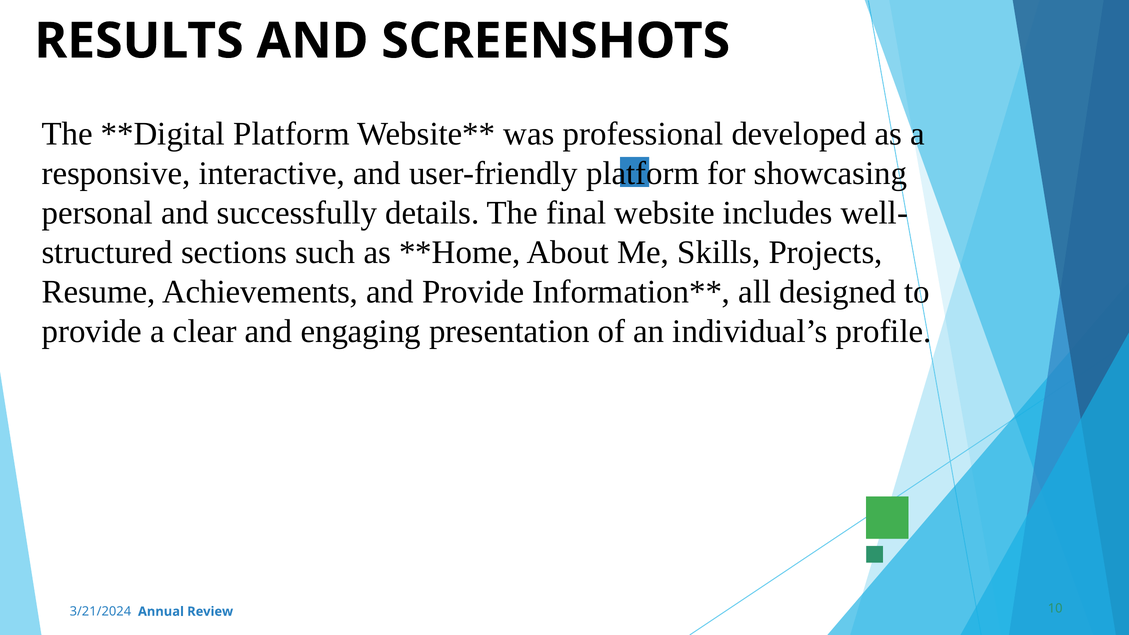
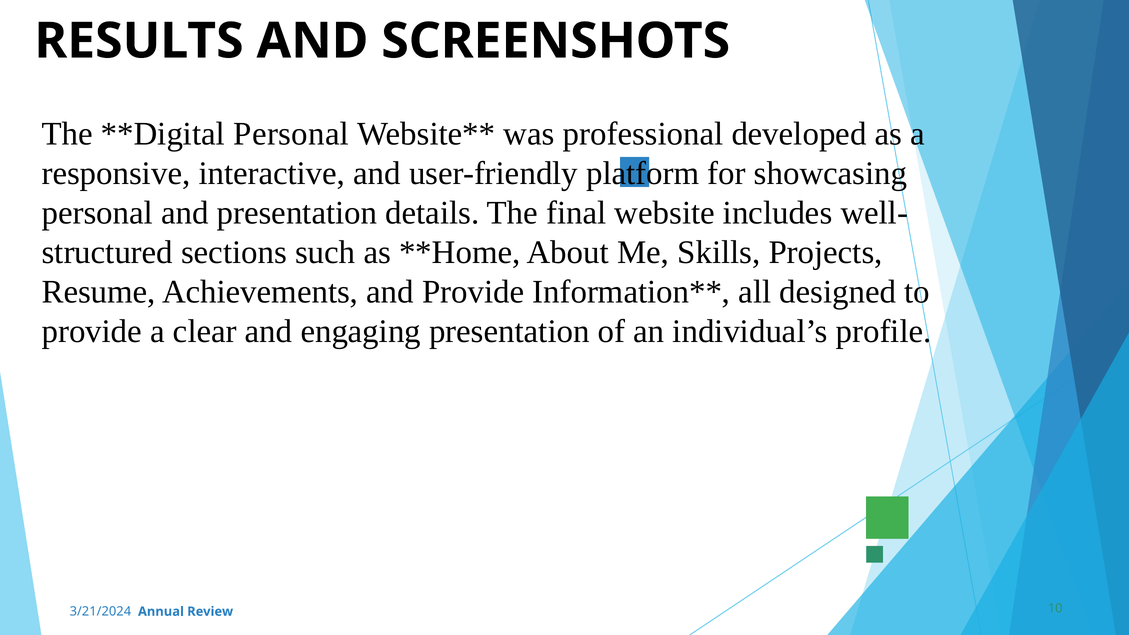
Platform at (291, 134): Platform -> Personal
and successfully: successfully -> presentation
